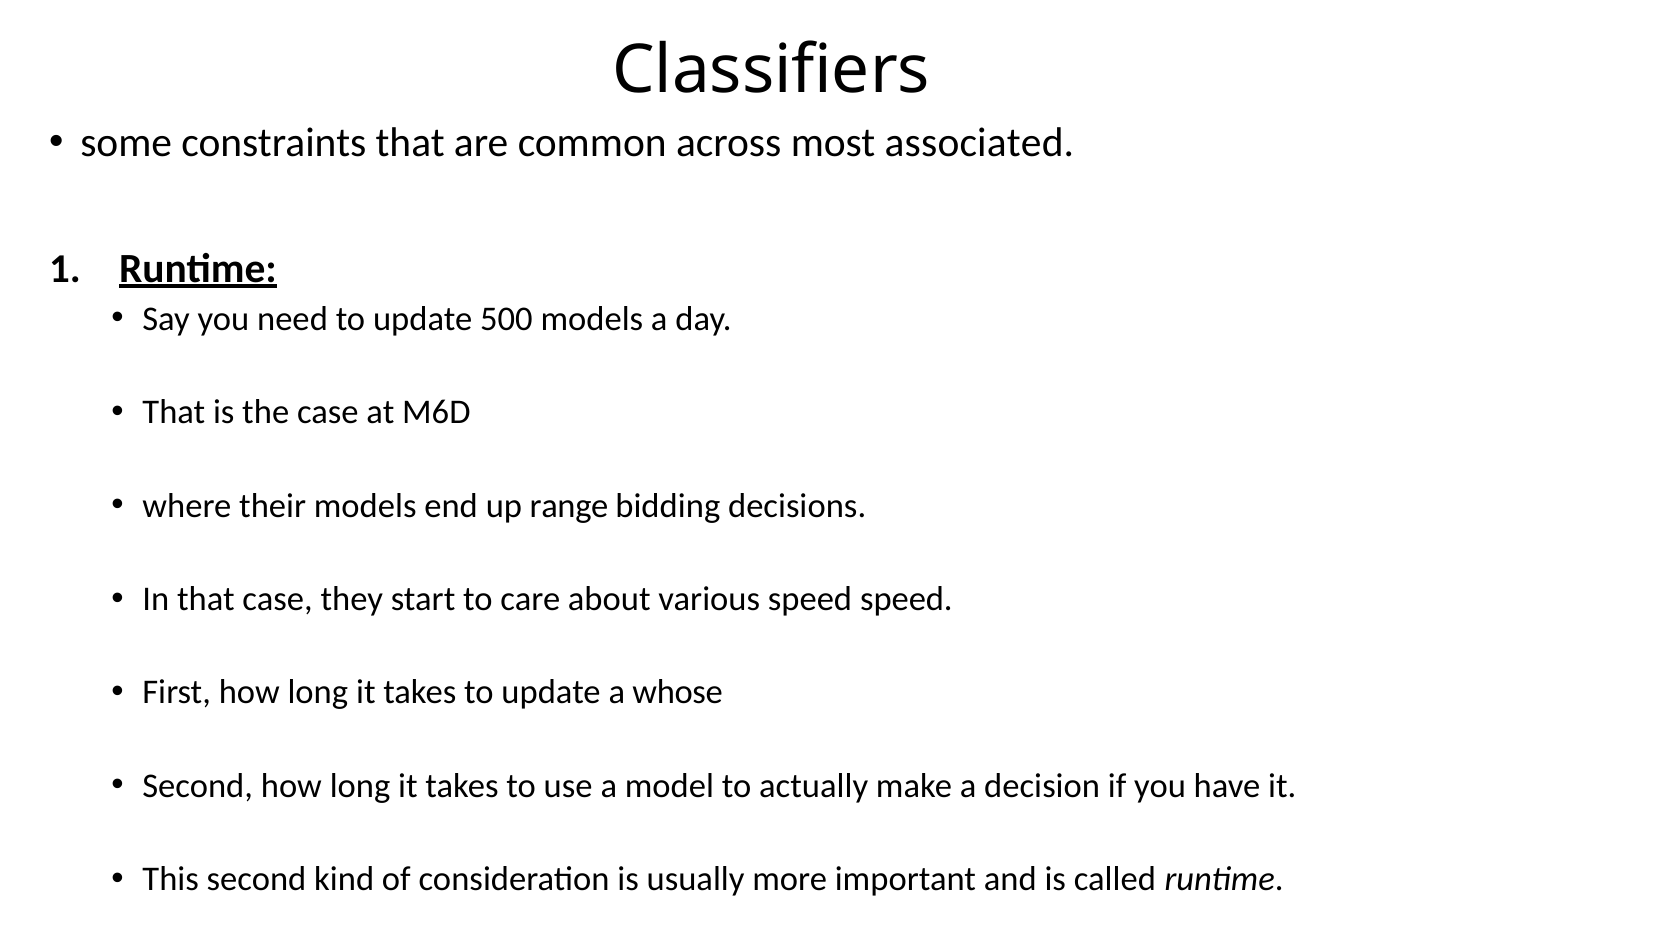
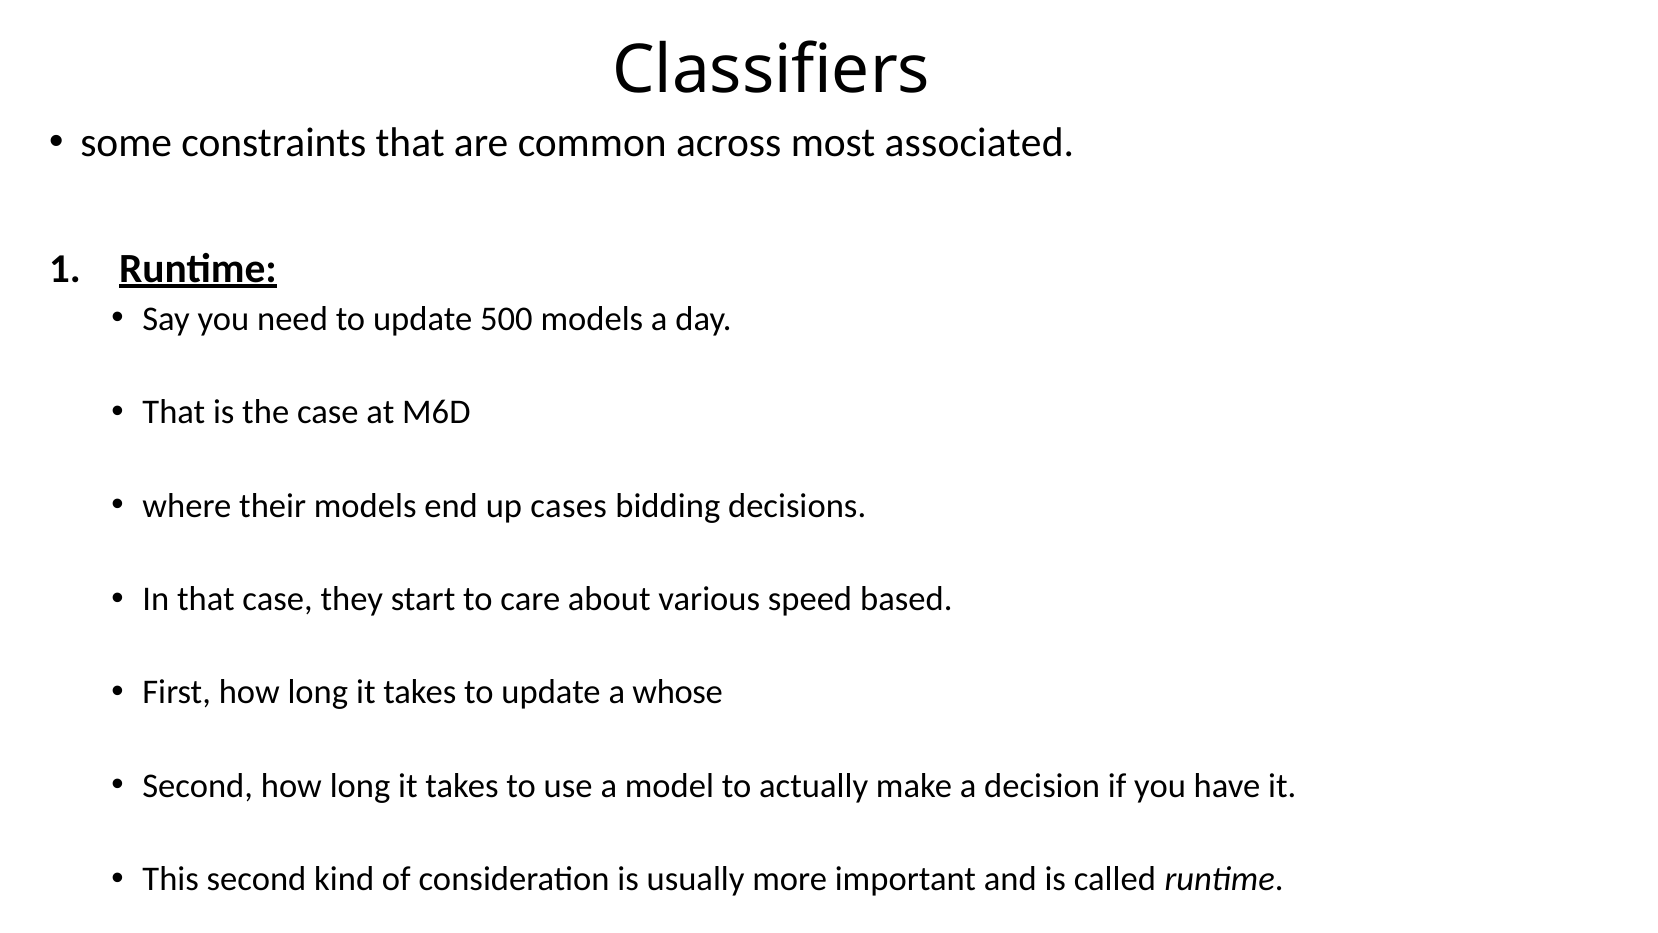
range: range -> cases
speed speed: speed -> based
